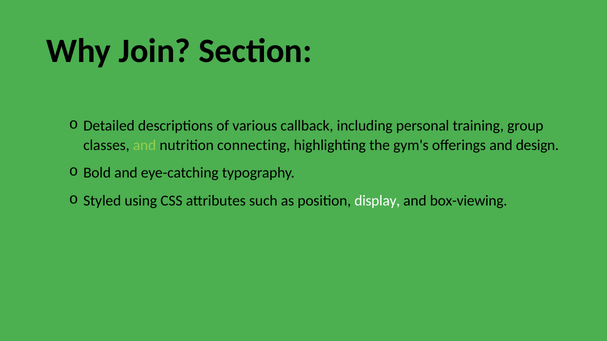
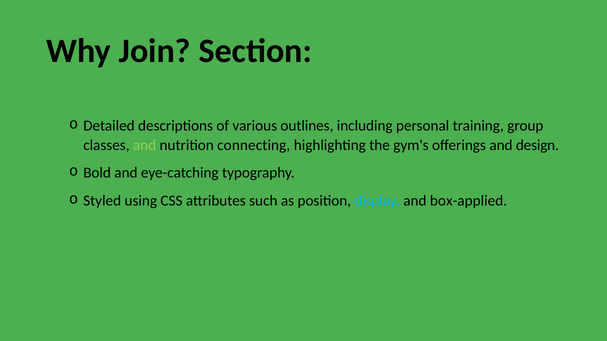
callback: callback -> outlines
display colour: white -> light blue
box-viewing: box-viewing -> box-applied
